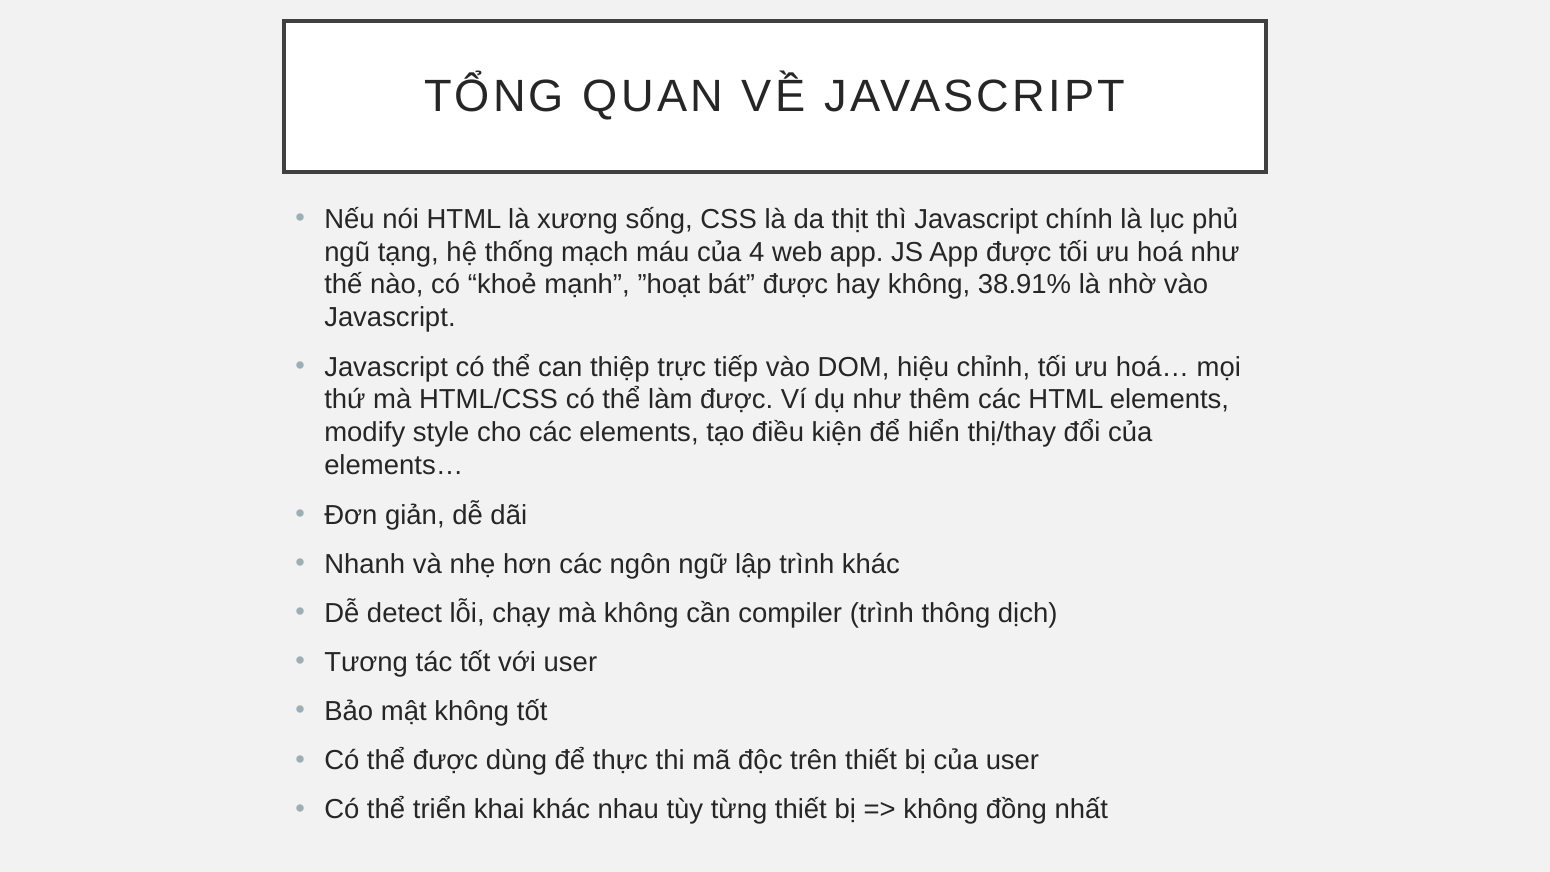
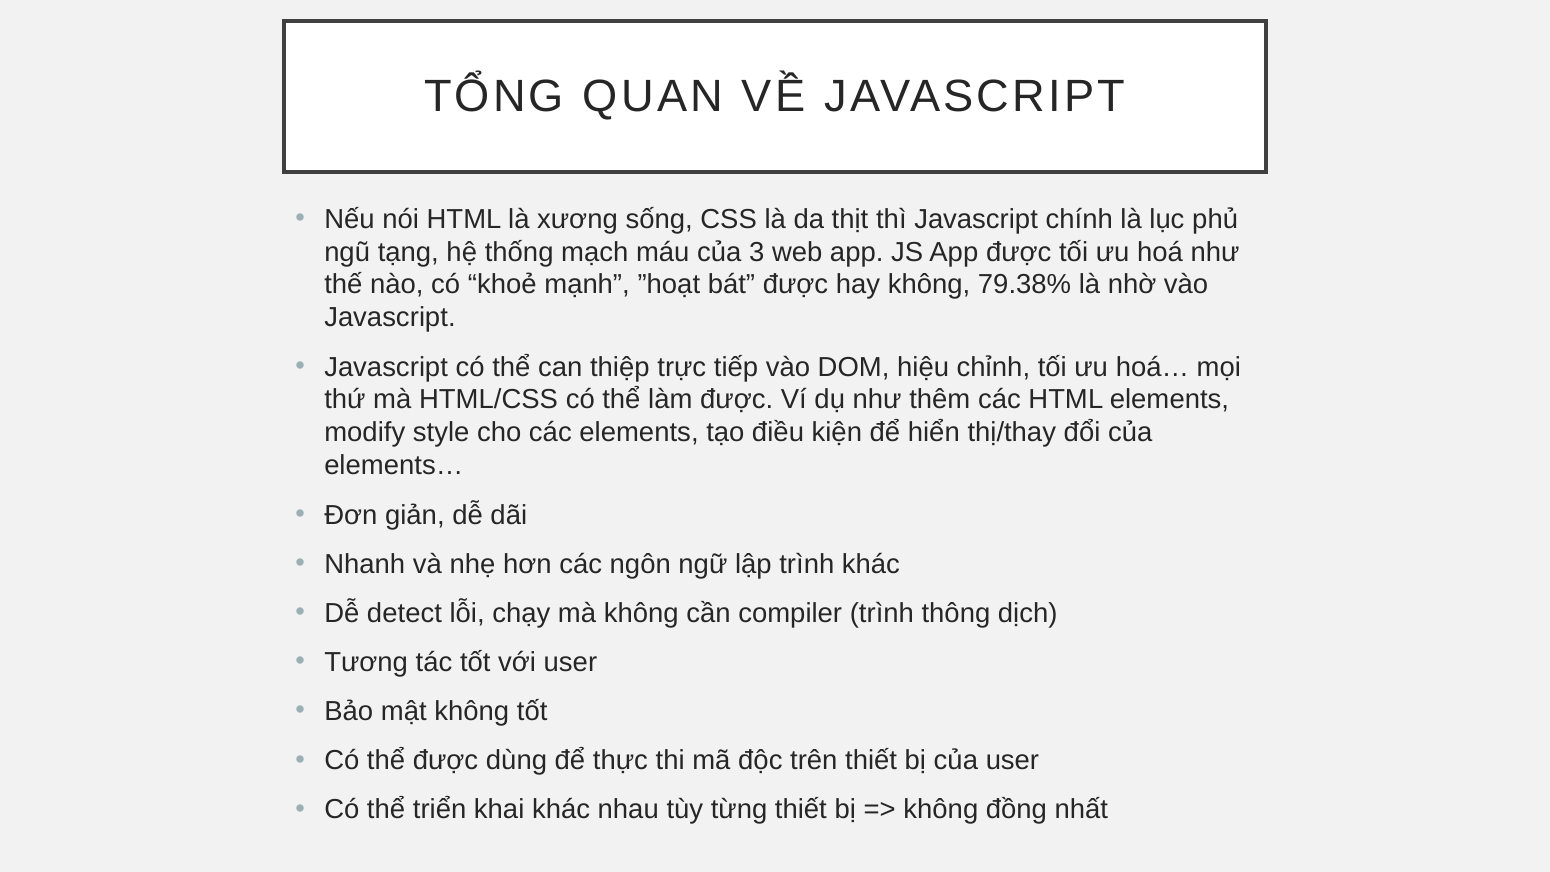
4: 4 -> 3
38.91%: 38.91% -> 79.38%
